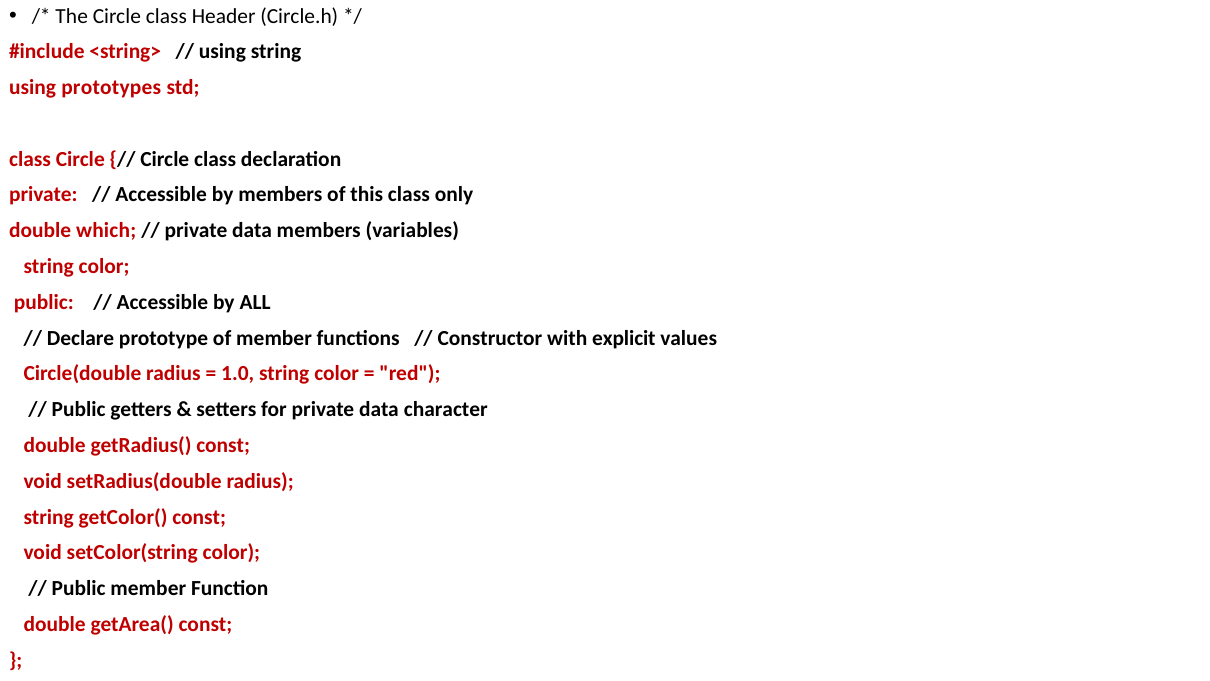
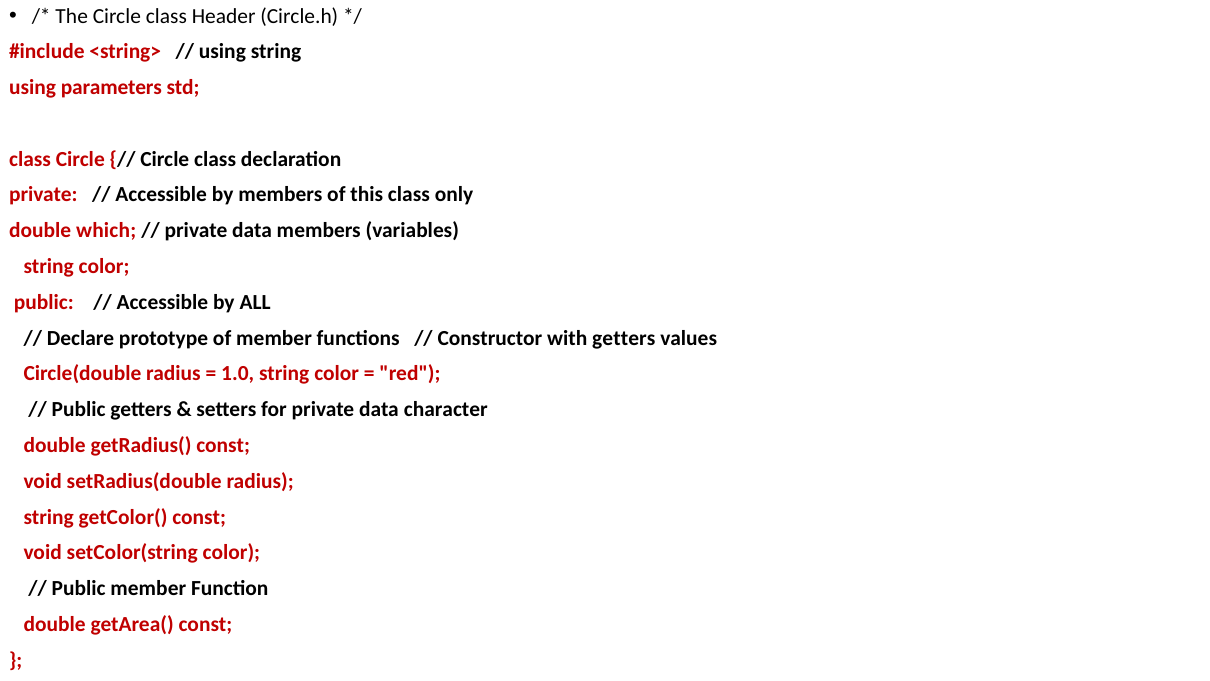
prototypes: prototypes -> parameters
with explicit: explicit -> getters
